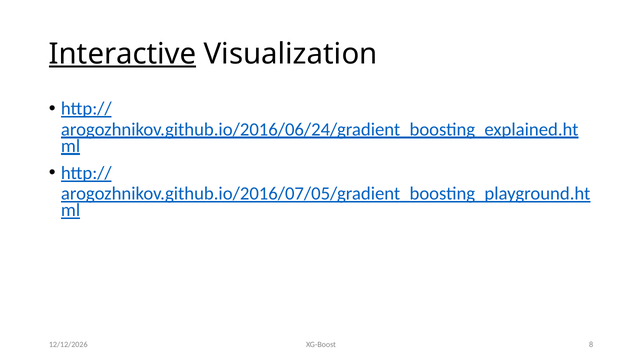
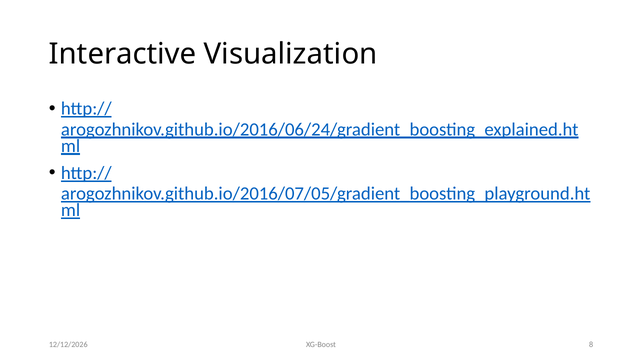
Interactive underline: present -> none
